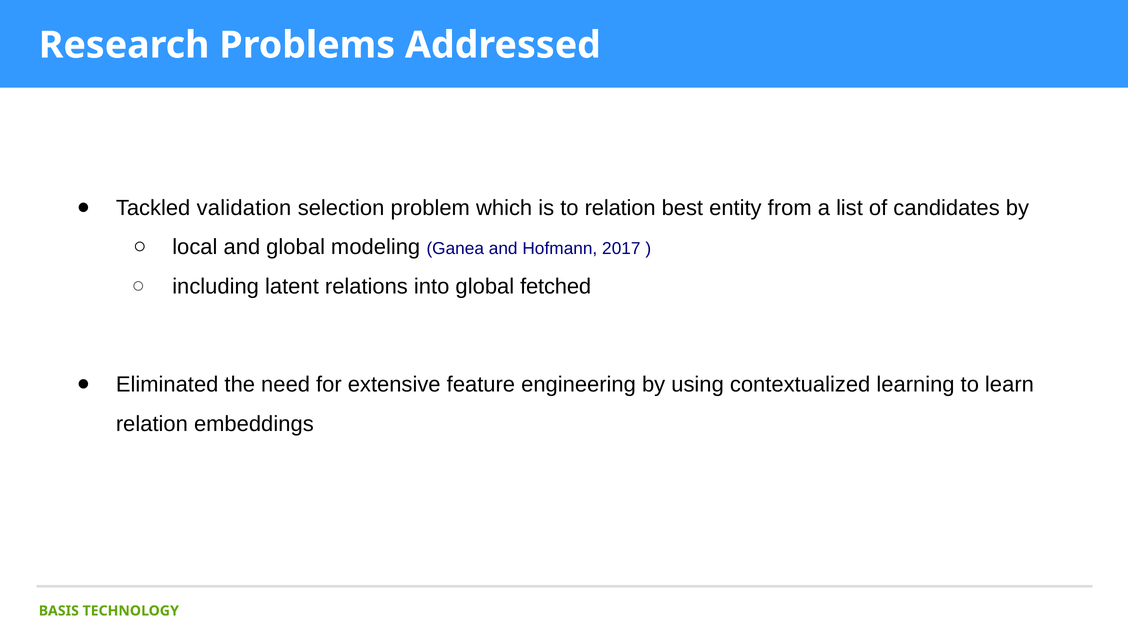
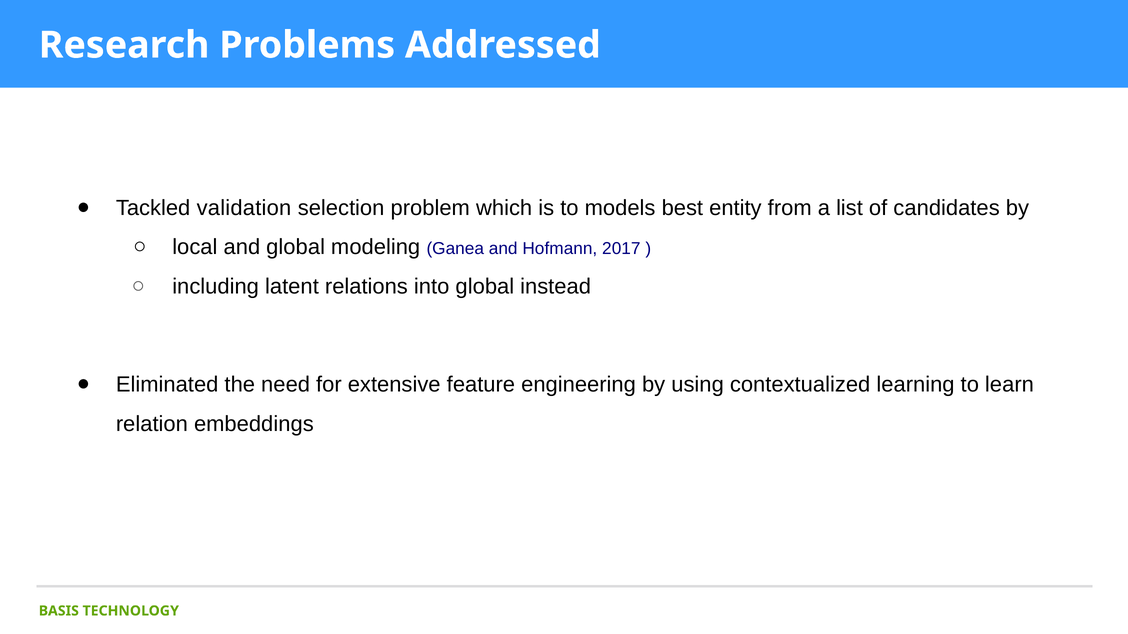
to relation: relation -> models
fetched: fetched -> instead
